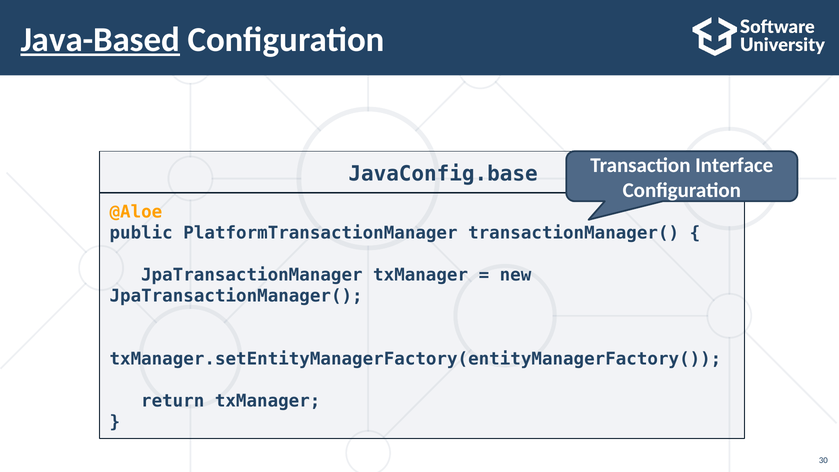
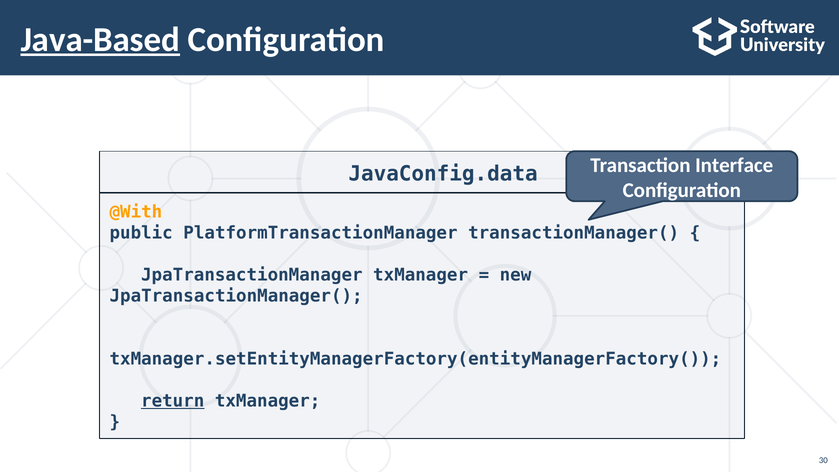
JavaConfig.base: JavaConfig.base -> JavaConfig.data
@Aloe: @Aloe -> @With
return underline: none -> present
